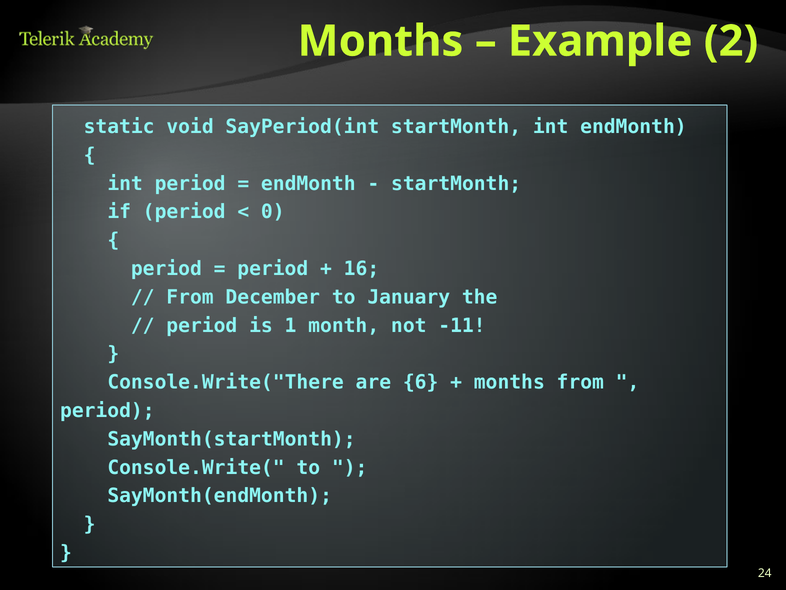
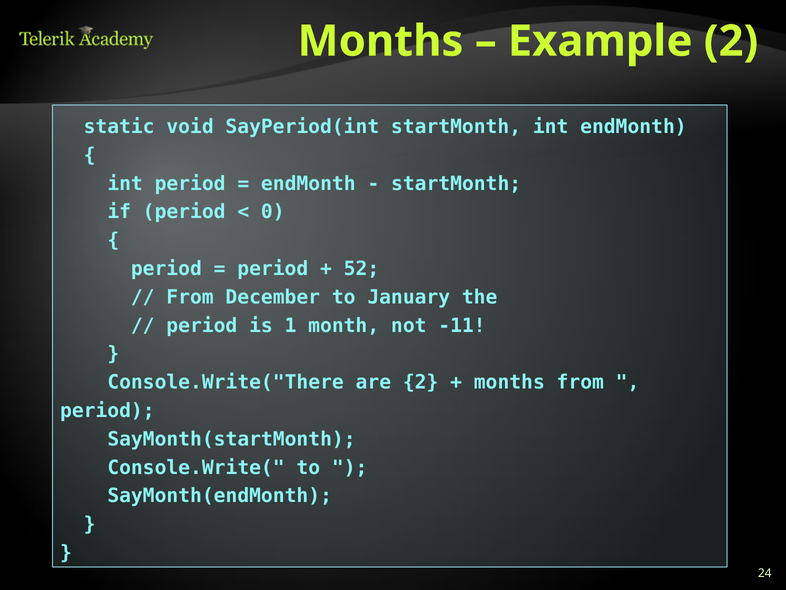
16: 16 -> 52
are 6: 6 -> 2
